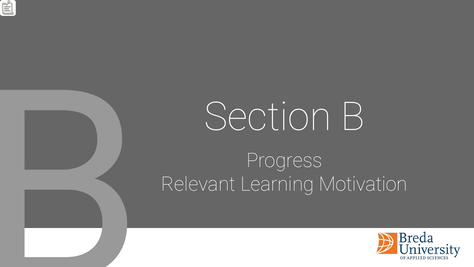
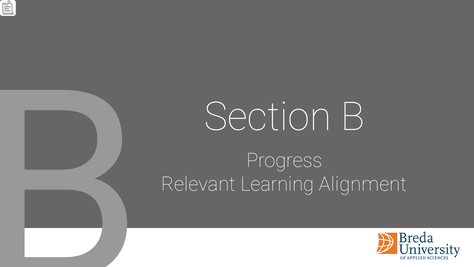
Motivation: Motivation -> Alignment
